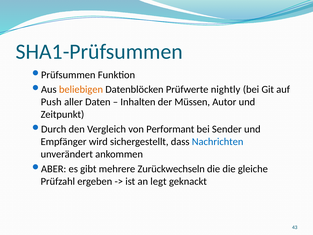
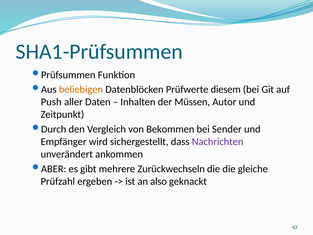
nightly: nightly -> diesem
Performant: Performant -> Bekommen
Nachrichten colour: blue -> purple
legt: legt -> also
